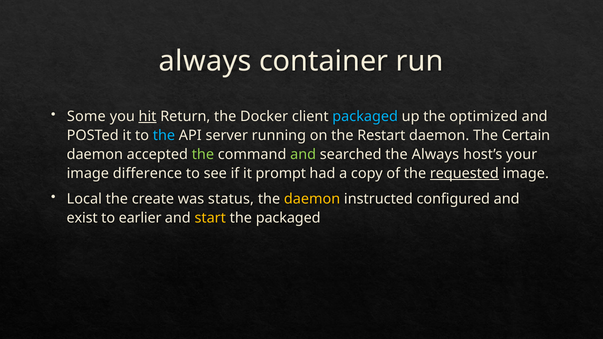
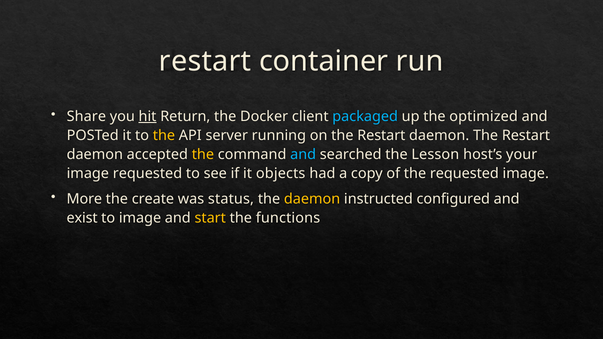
always at (205, 61): always -> restart
Some: Some -> Share
the at (164, 135) colour: light blue -> yellow
daemon The Certain: Certain -> Restart
the at (203, 154) colour: light green -> yellow
and at (303, 154) colour: light green -> light blue
the Always: Always -> Lesson
image difference: difference -> requested
prompt: prompt -> objects
requested at (464, 174) underline: present -> none
Local: Local -> More
to earlier: earlier -> image
the packaged: packaged -> functions
